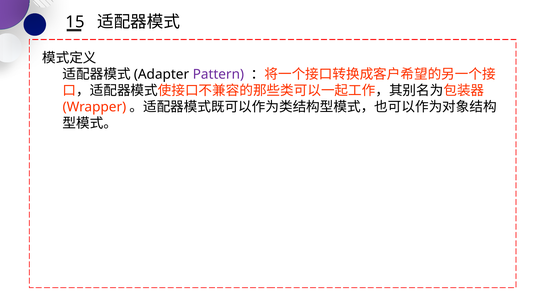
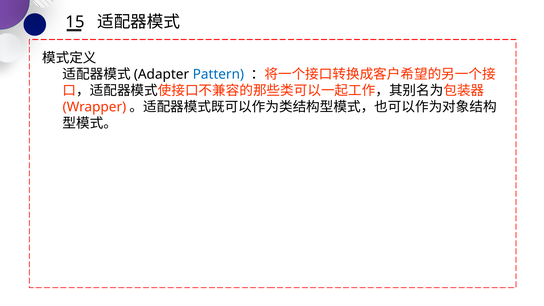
Pattern colour: purple -> blue
